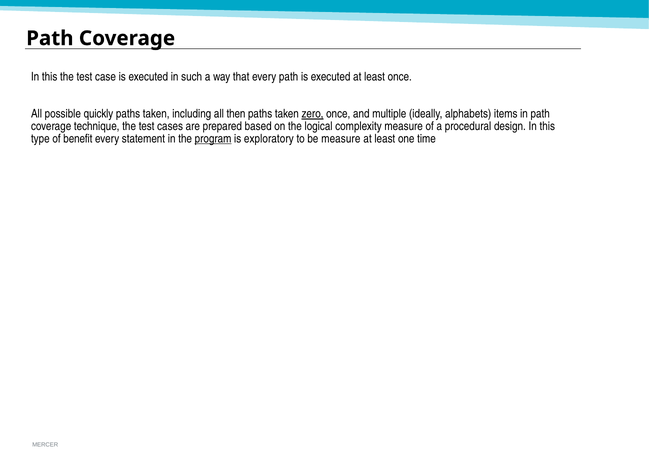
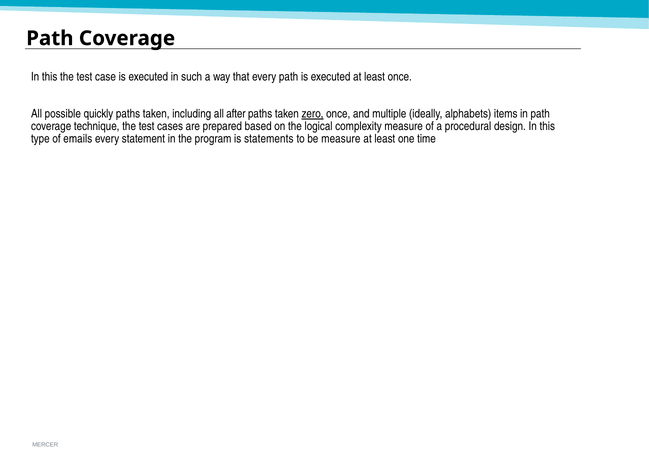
then: then -> after
benefit: benefit -> emails
program underline: present -> none
exploratory: exploratory -> statements
